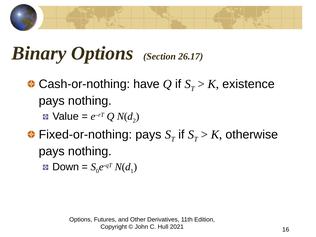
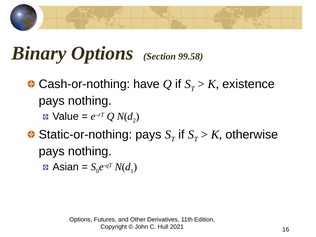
26.17: 26.17 -> 99.58
Fixed-or-nothing: Fixed-or-nothing -> Static-or-nothing
Down: Down -> Asian
